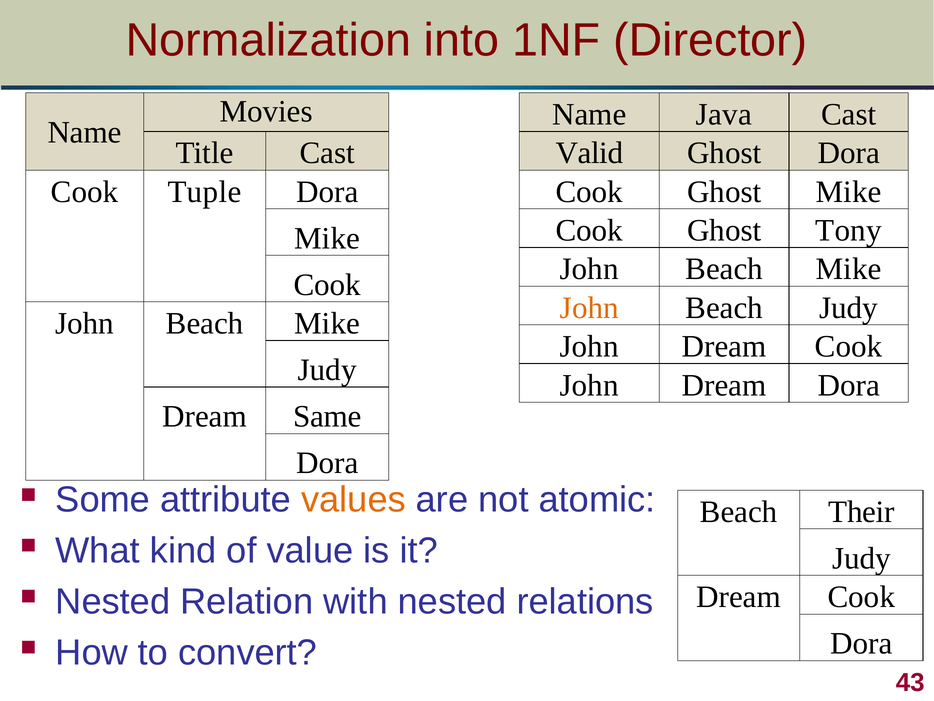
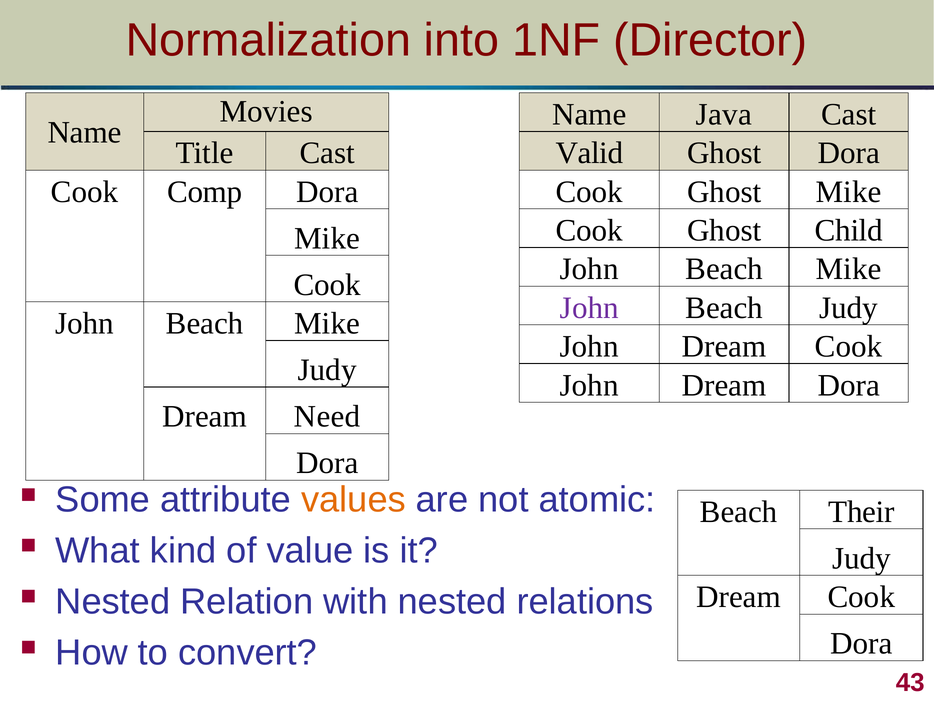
Tuple: Tuple -> Comp
Tony: Tony -> Child
John at (589, 308) colour: orange -> purple
Same: Same -> Need
